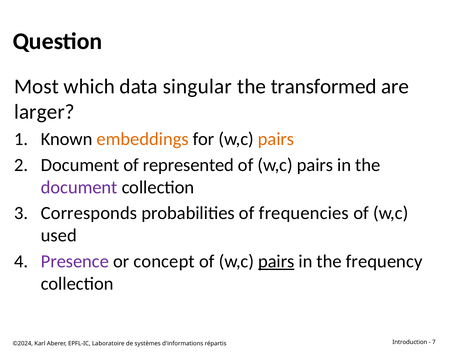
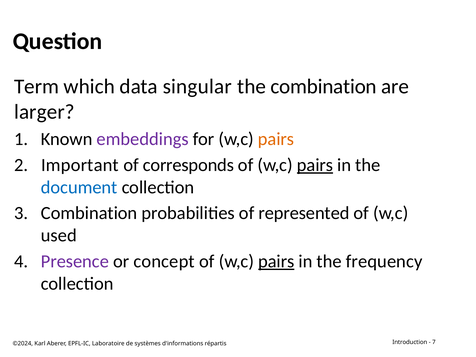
Most: Most -> Term
the transformed: transformed -> combination
embeddings colour: orange -> purple
Document at (80, 165): Document -> Important
represented: represented -> corresponds
pairs at (315, 165) underline: none -> present
document at (79, 187) colour: purple -> blue
Corresponds at (89, 213): Corresponds -> Combination
frequencies: frequencies -> represented
